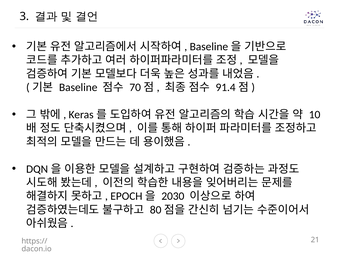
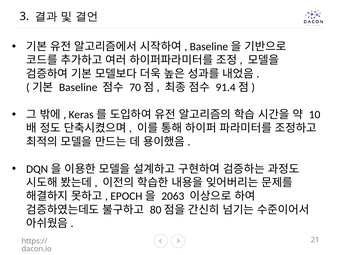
2030: 2030 -> 2063
